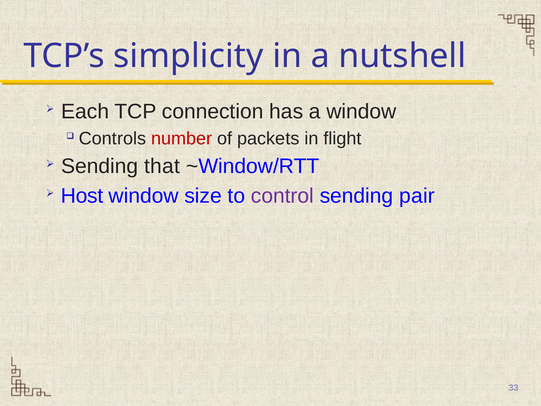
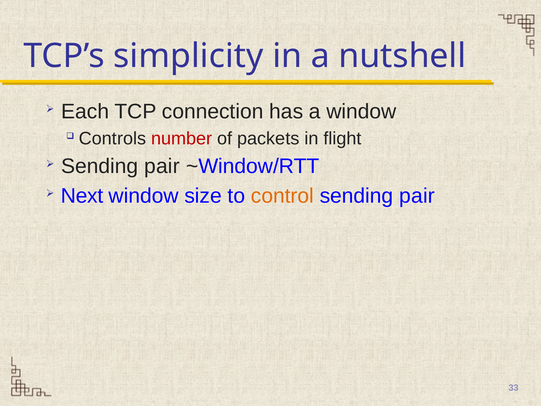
that at (162, 166): that -> pair
Host: Host -> Next
control colour: purple -> orange
